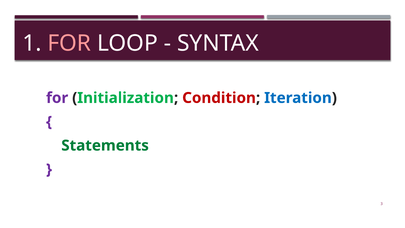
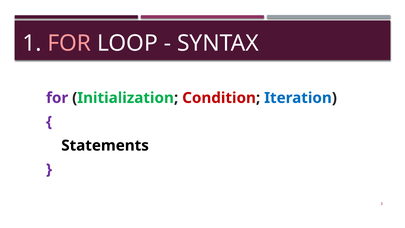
Statements colour: green -> black
